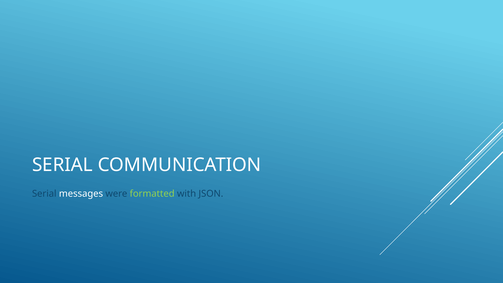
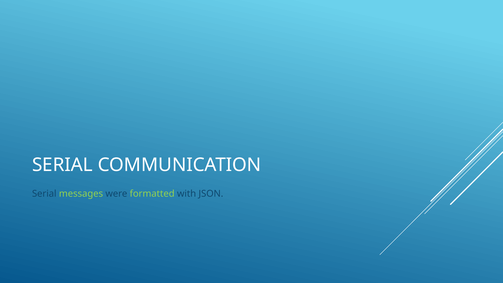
messages colour: white -> light green
